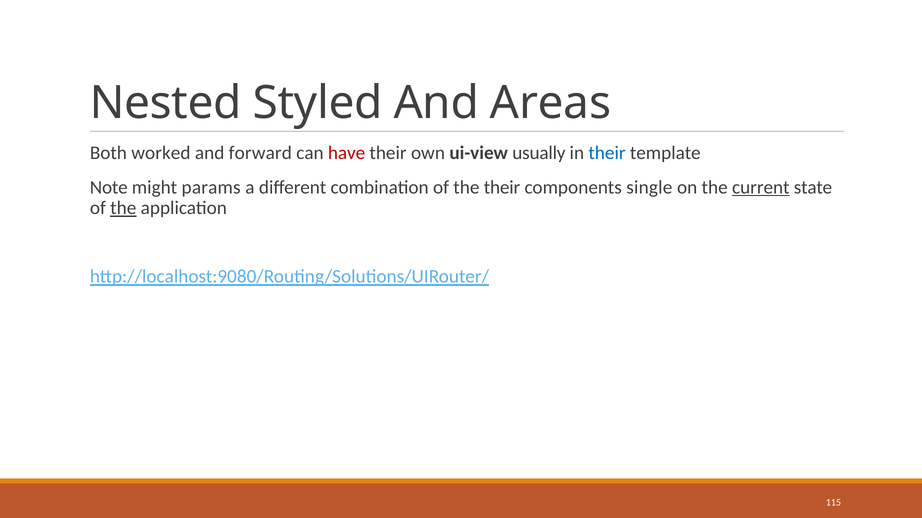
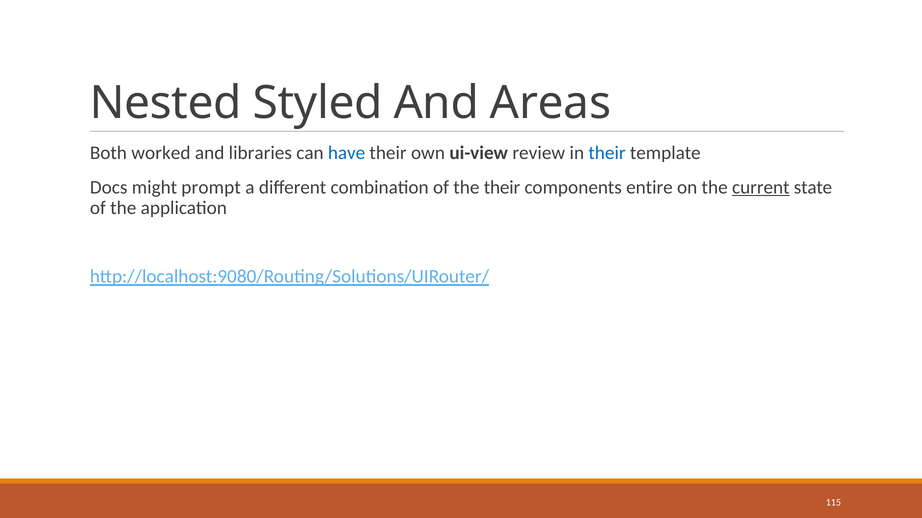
forward: forward -> libraries
have colour: red -> blue
usually: usually -> review
Note: Note -> Docs
params: params -> prompt
single: single -> entire
the at (123, 208) underline: present -> none
